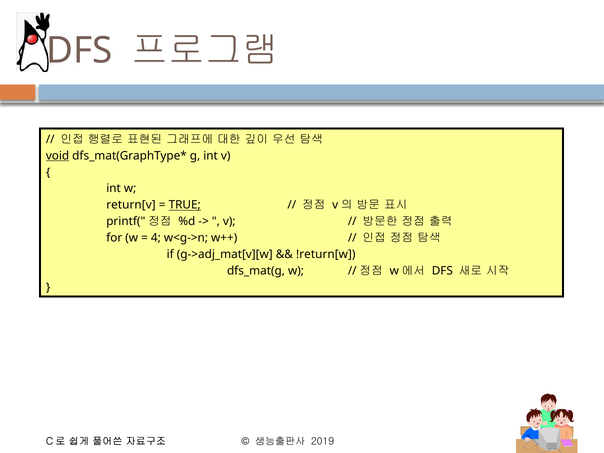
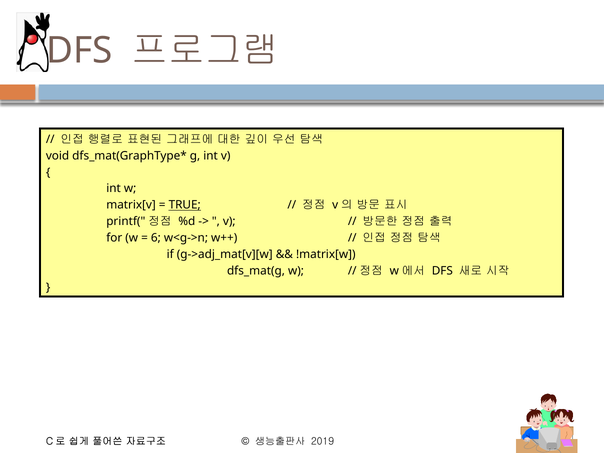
void underline: present -> none
return[v: return[v -> matrix[v
4: 4 -> 6
!return[w: !return[w -> !matrix[w
